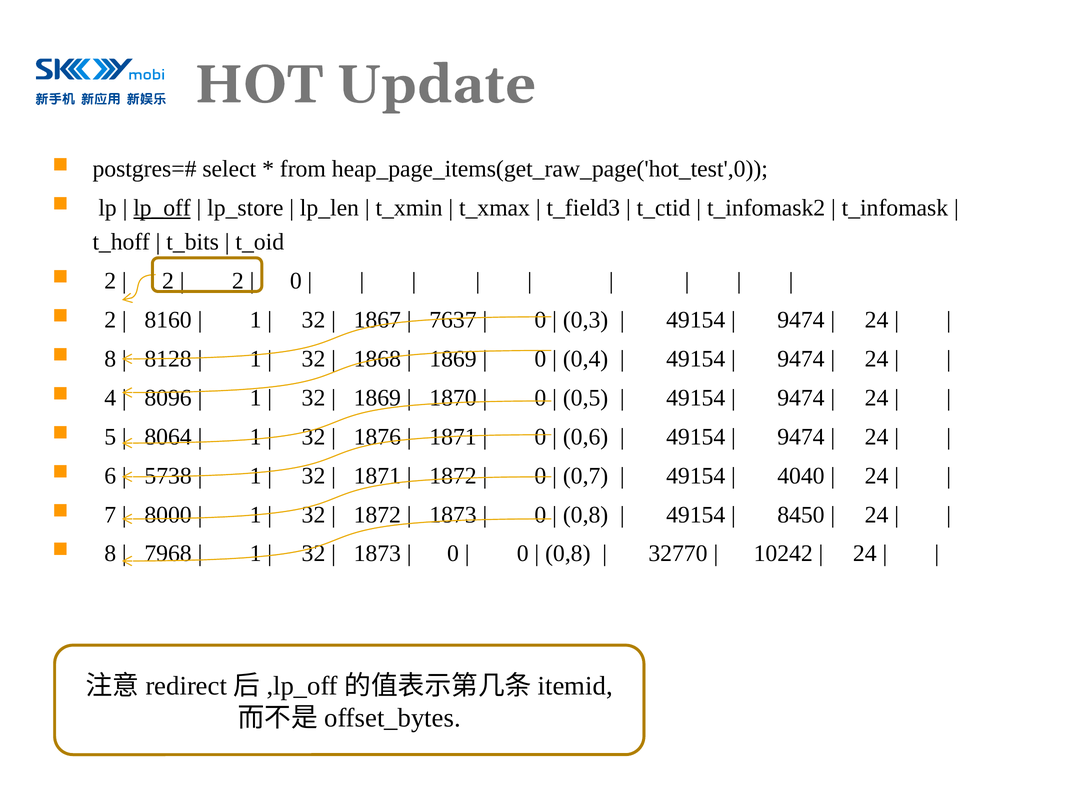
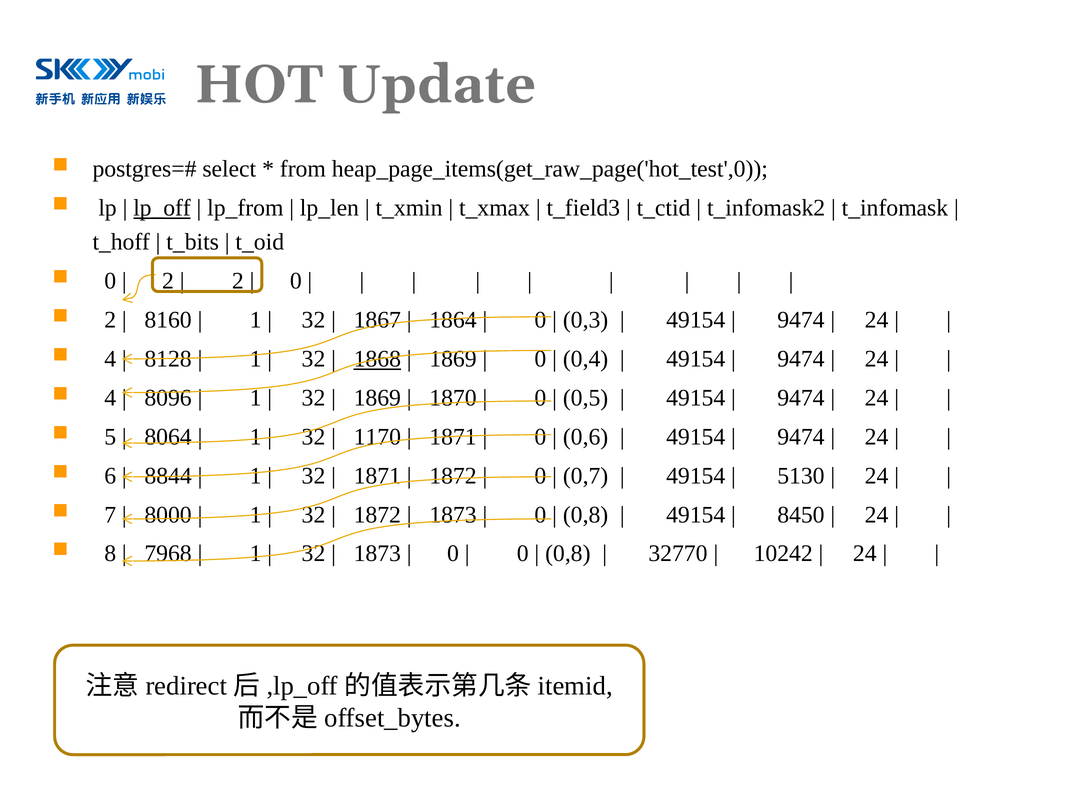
lp_store: lp_store -> lp_from
2 at (110, 281): 2 -> 0
7637: 7637 -> 1864
8 at (110, 359): 8 -> 4
1868 underline: none -> present
1876: 1876 -> 1170
5738: 5738 -> 8844
4040: 4040 -> 5130
